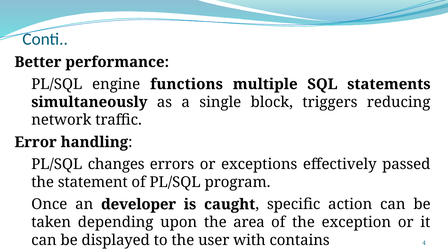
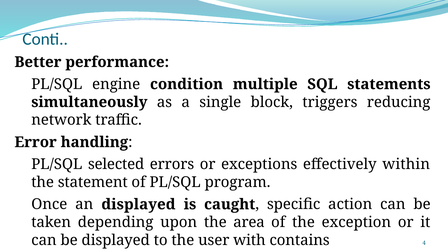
functions: functions -> condition
changes: changes -> selected
passed: passed -> within
an developer: developer -> displayed
